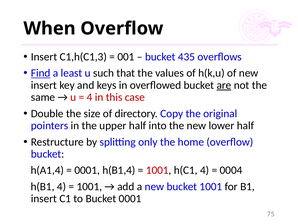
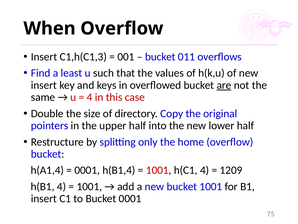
435: 435 -> 011
Find underline: present -> none
0004: 0004 -> 1209
